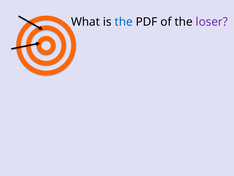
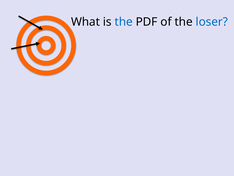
loser colour: purple -> blue
